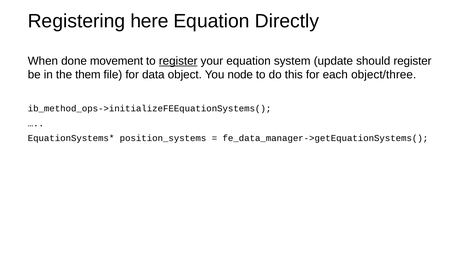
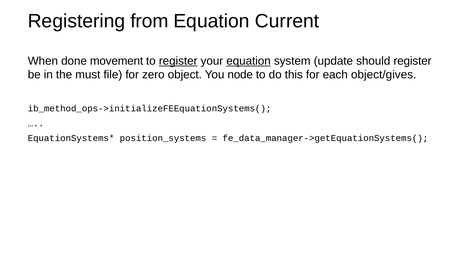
here: here -> from
Directly: Directly -> Current
equation at (249, 61) underline: none -> present
them: them -> must
data: data -> zero
object/three: object/three -> object/gives
